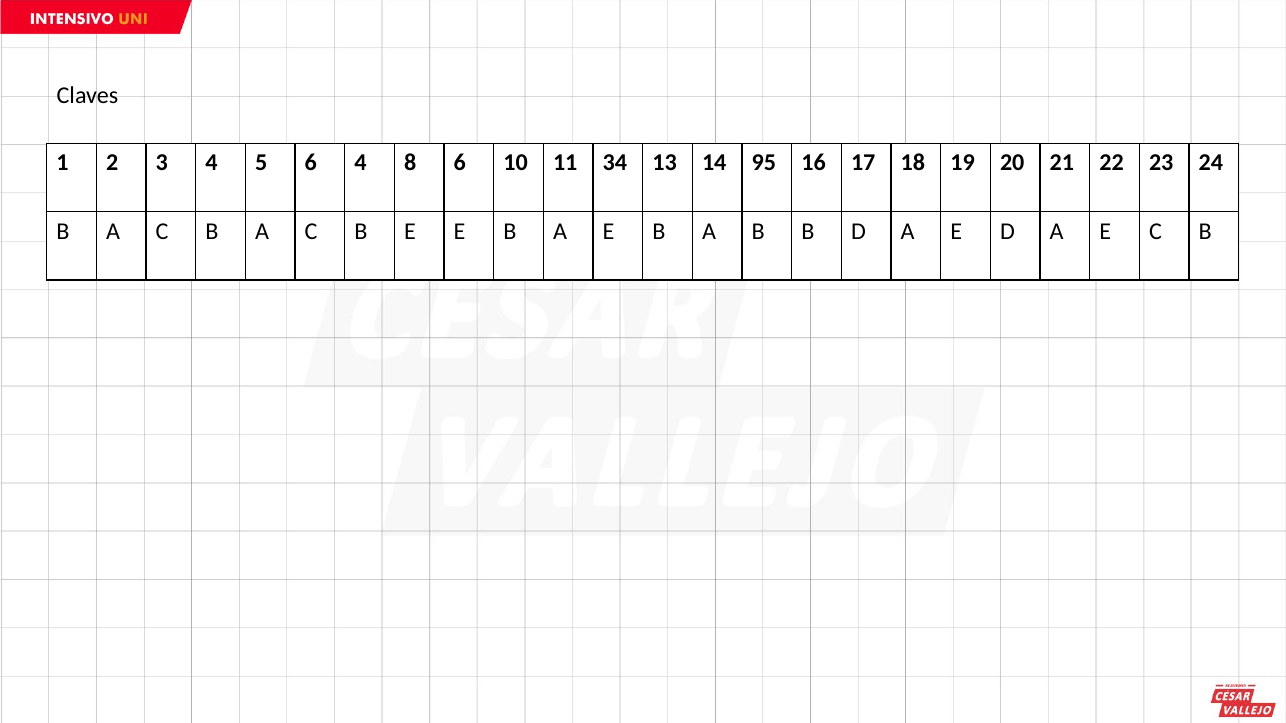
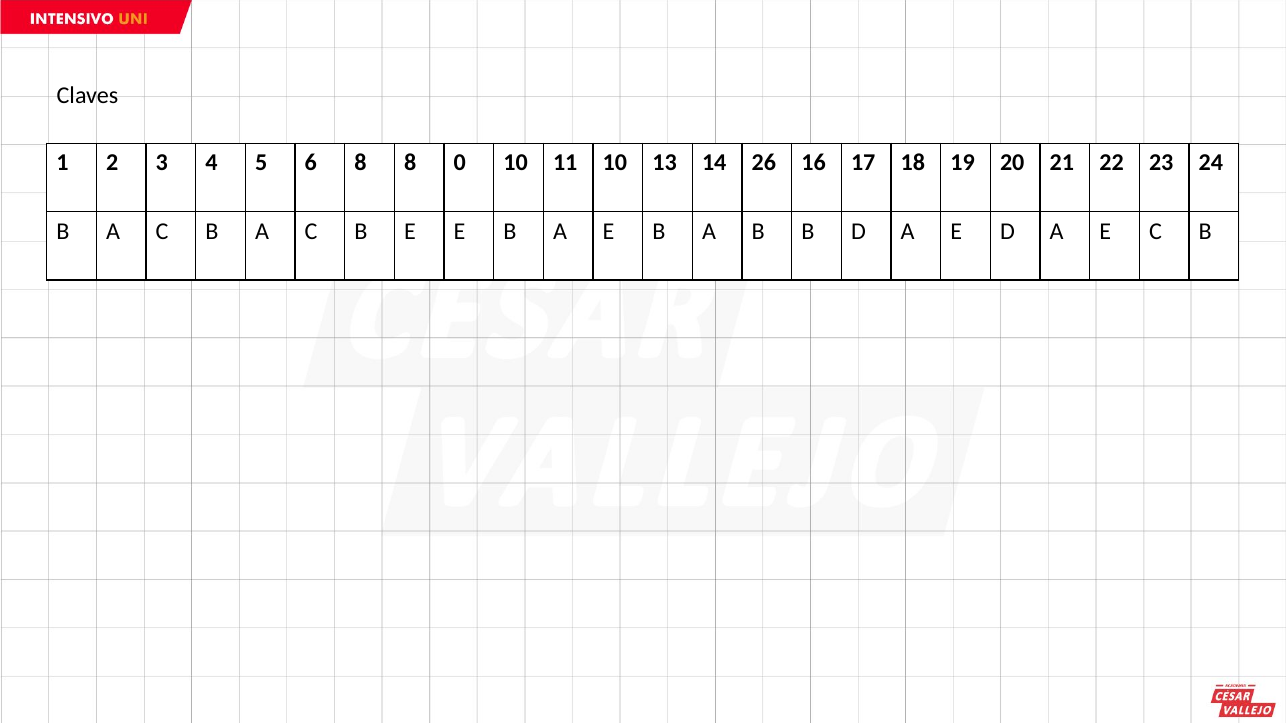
6 4: 4 -> 8
8 6: 6 -> 0
11 34: 34 -> 10
95: 95 -> 26
